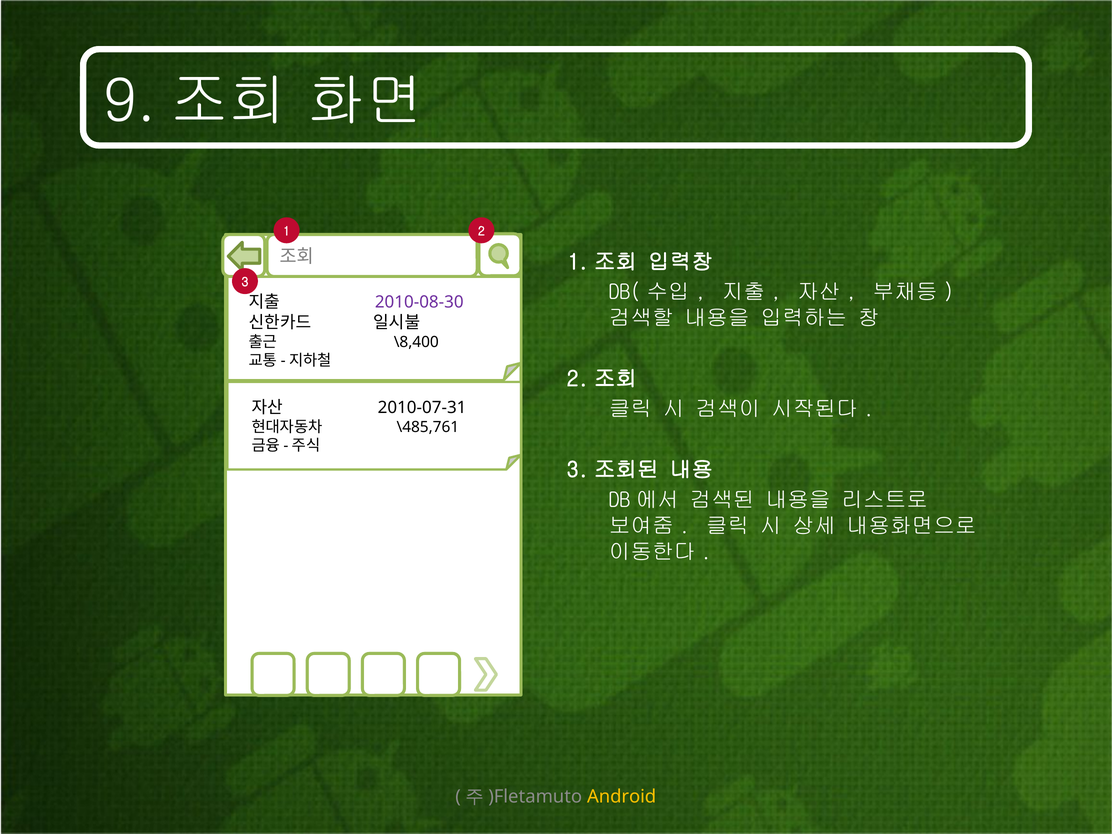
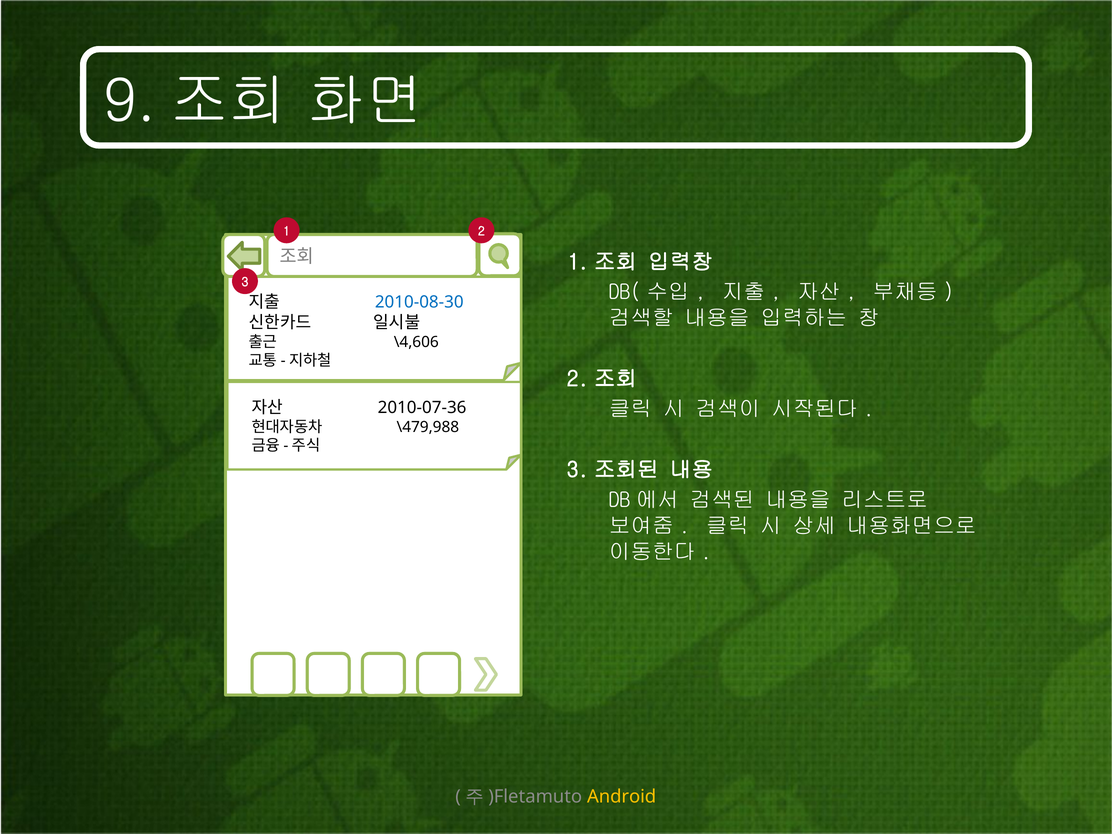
2010-08-30 colour: purple -> blue
\8,400: \8,400 -> \4,606
2010-07-31: 2010-07-31 -> 2010-07-36
\485,761: \485,761 -> \479,988
